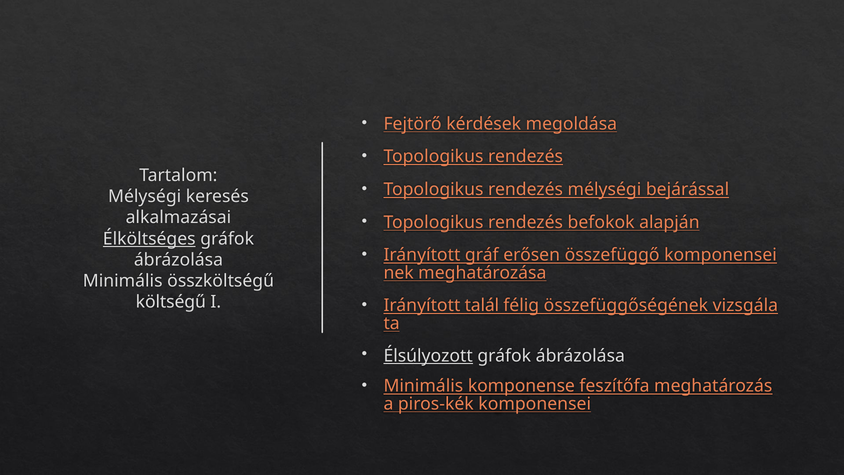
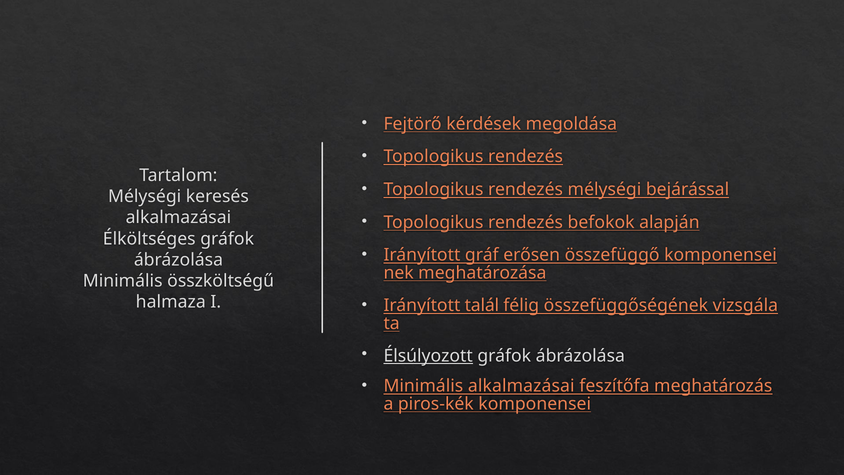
Élköltséges underline: present -> none
költségű: költségű -> halmaza
Minimális komponense: komponense -> alkalmazásai
